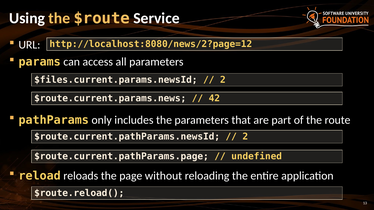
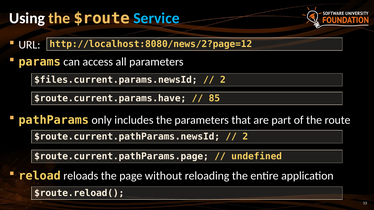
Service colour: white -> light blue
$route.current.params.news: $route.current.params.news -> $route.current.params.have
42: 42 -> 85
